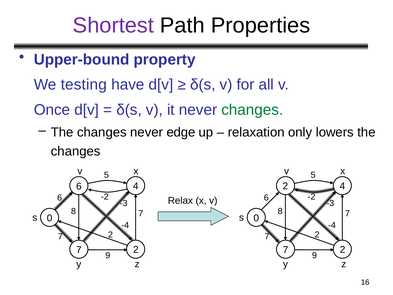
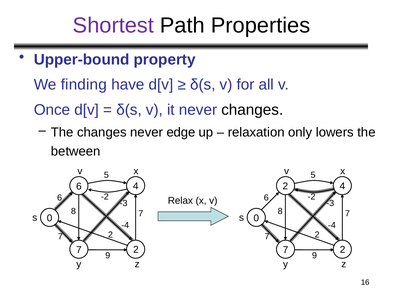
testing: testing -> finding
changes at (252, 110) colour: green -> black
changes at (76, 151): changes -> between
